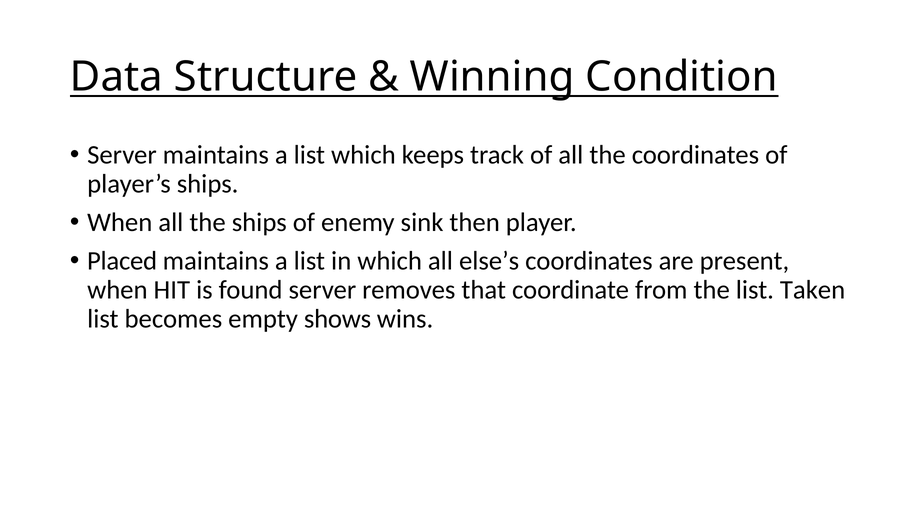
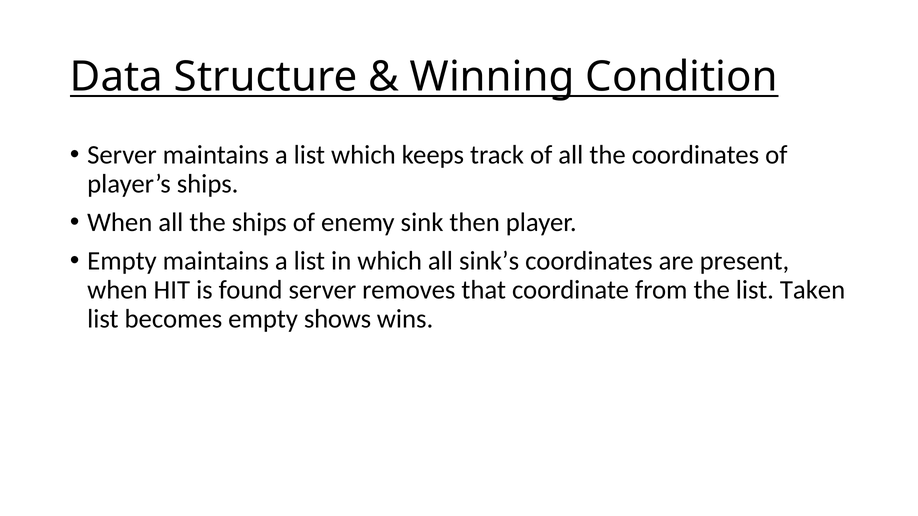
Placed at (122, 261): Placed -> Empty
else’s: else’s -> sink’s
